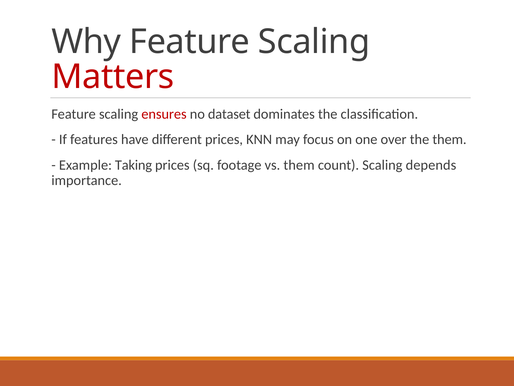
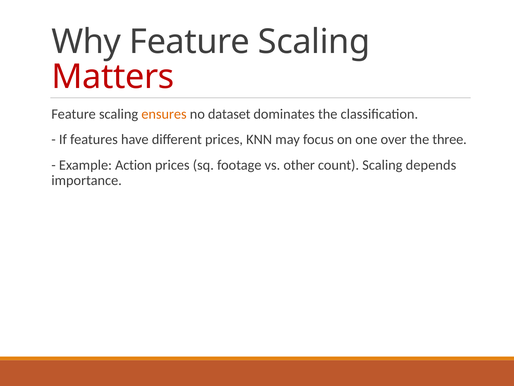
ensures colour: red -> orange
the them: them -> three
Taking: Taking -> Action
vs them: them -> other
